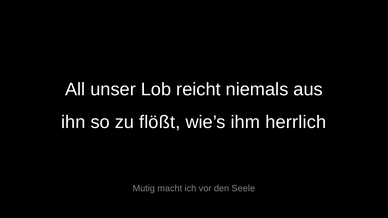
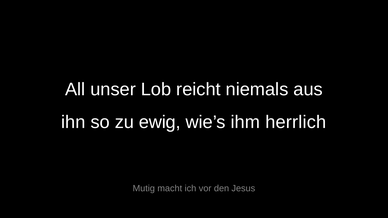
flößt: flößt -> ewig
Seele: Seele -> Jesus
